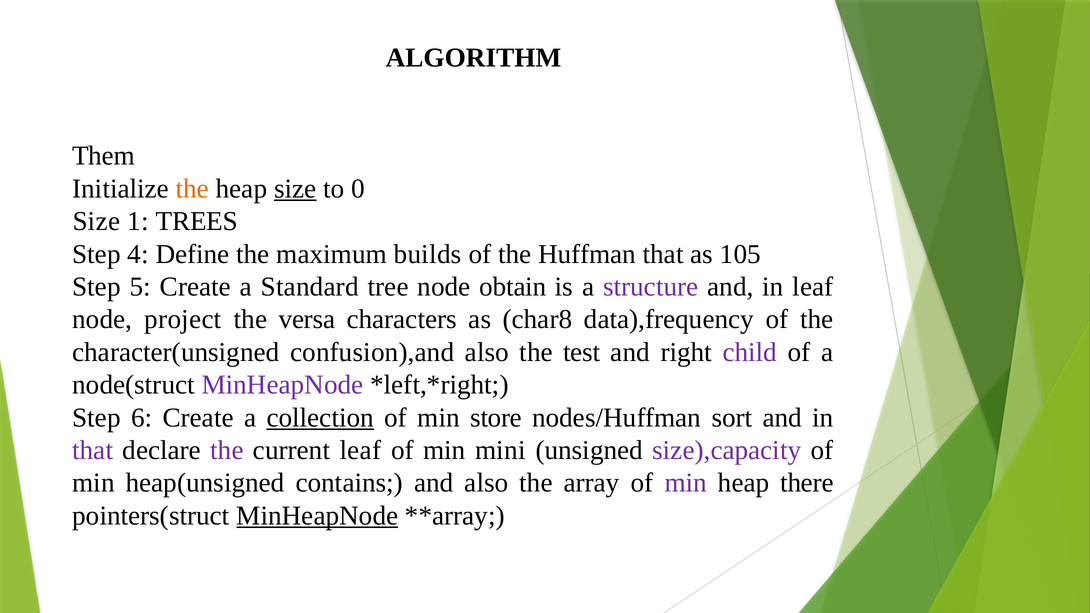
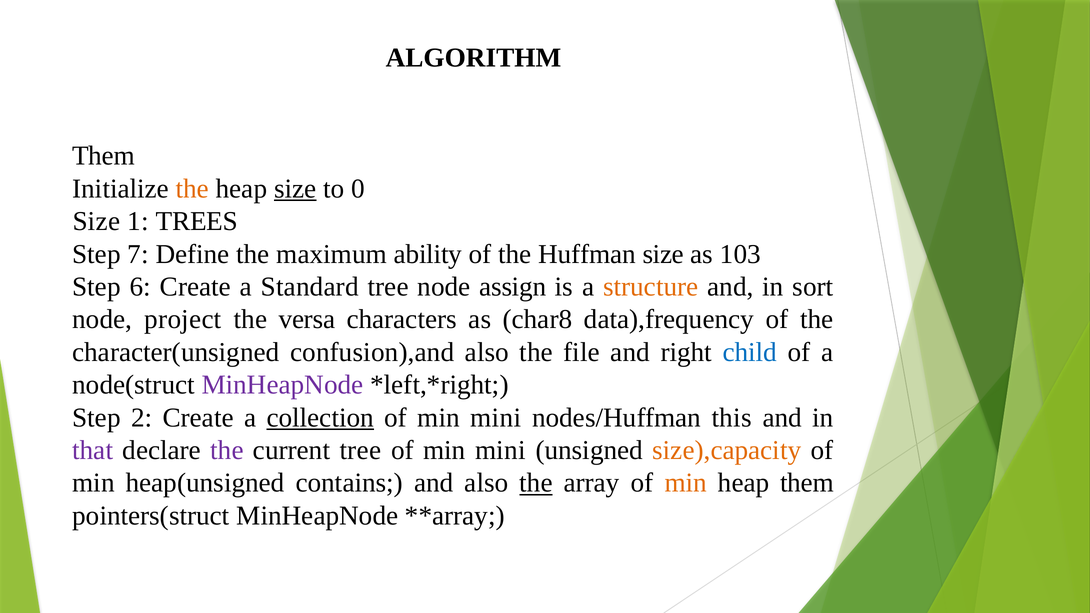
4: 4 -> 7
builds: builds -> ability
Huffman that: that -> size
105: 105 -> 103
5: 5 -> 6
obtain: obtain -> assign
structure colour: purple -> orange
in leaf: leaf -> sort
test: test -> file
child colour: purple -> blue
6: 6 -> 2
store at (496, 418): store -> mini
sort: sort -> this
current leaf: leaf -> tree
size),capacity colour: purple -> orange
the at (536, 483) underline: none -> present
min at (686, 483) colour: purple -> orange
heap there: there -> them
MinHeapNode at (317, 516) underline: present -> none
